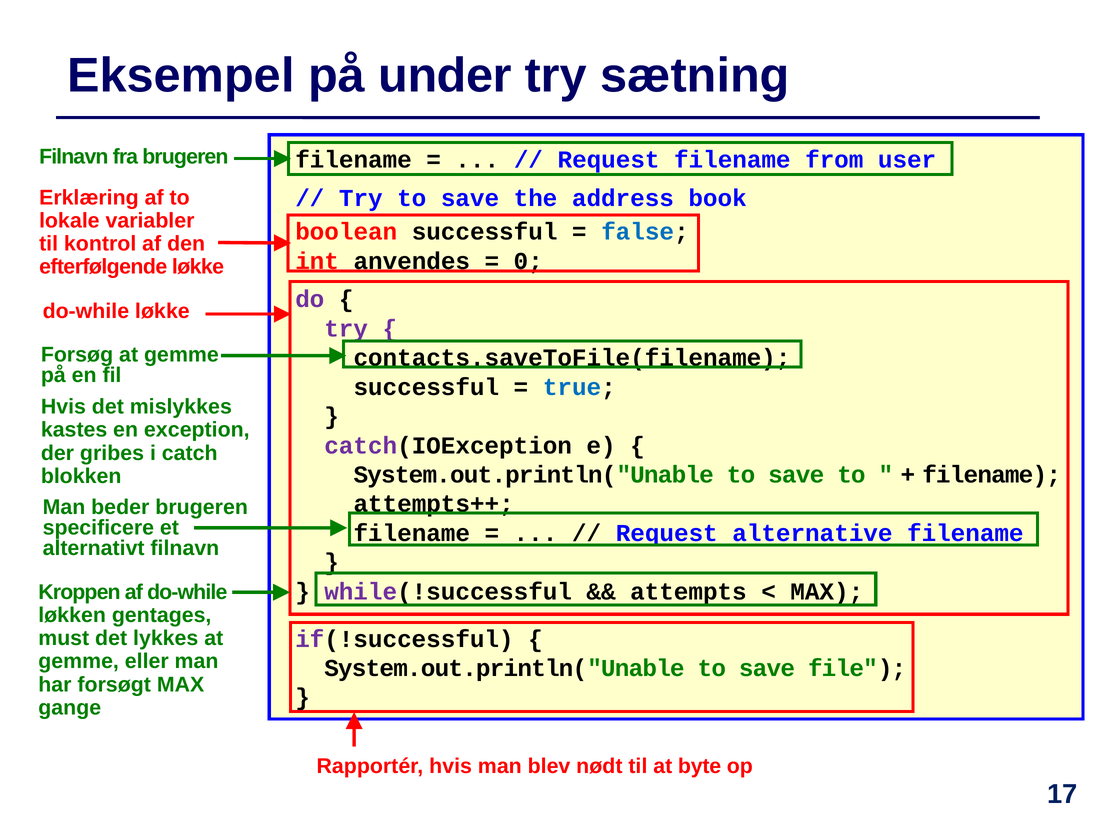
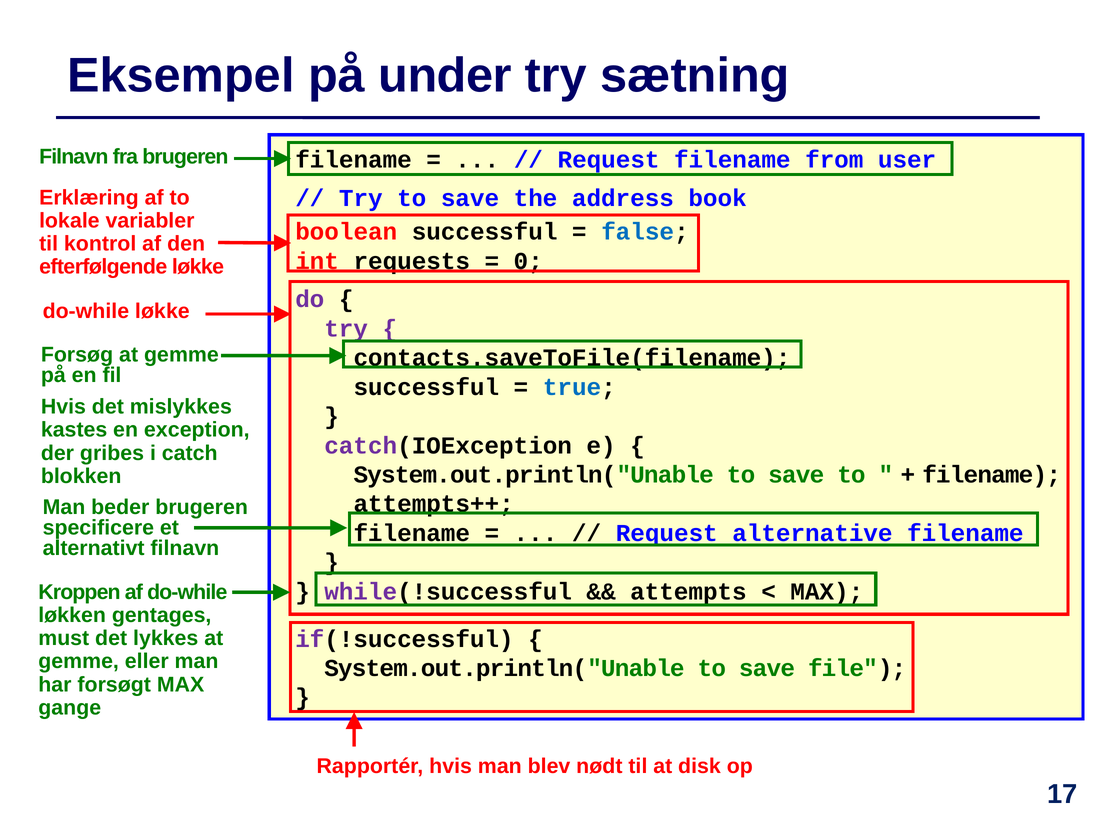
anvendes: anvendes -> requests
byte: byte -> disk
